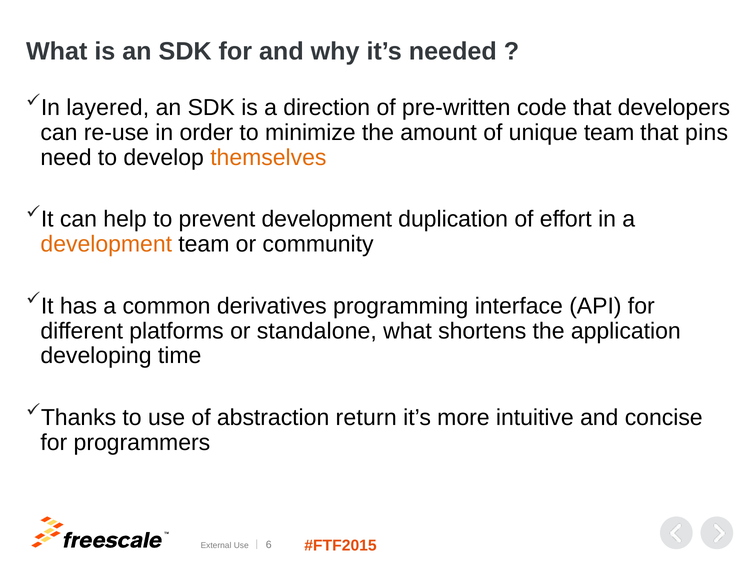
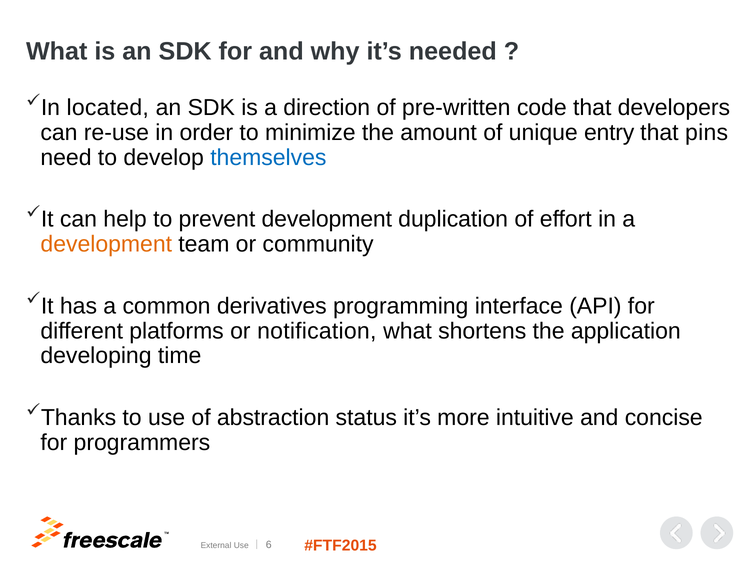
layered: layered -> located
unique team: team -> entry
themselves colour: orange -> blue
standalone: standalone -> notification
return: return -> status
